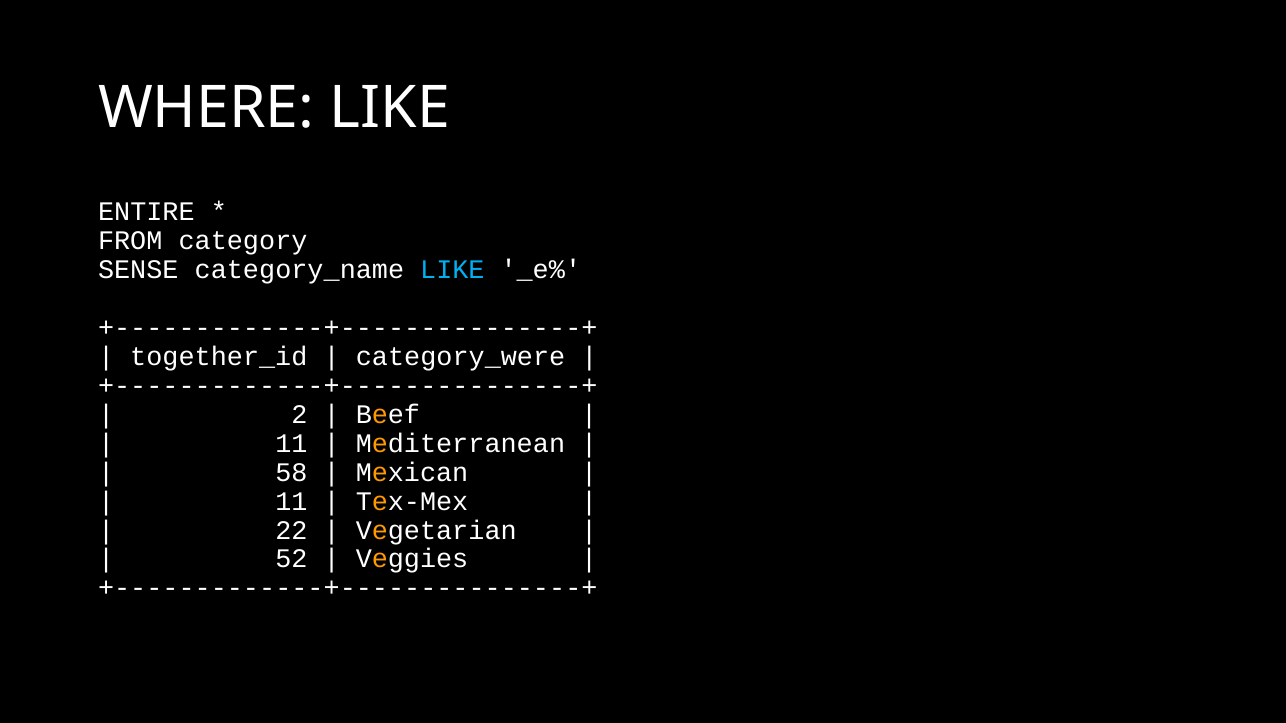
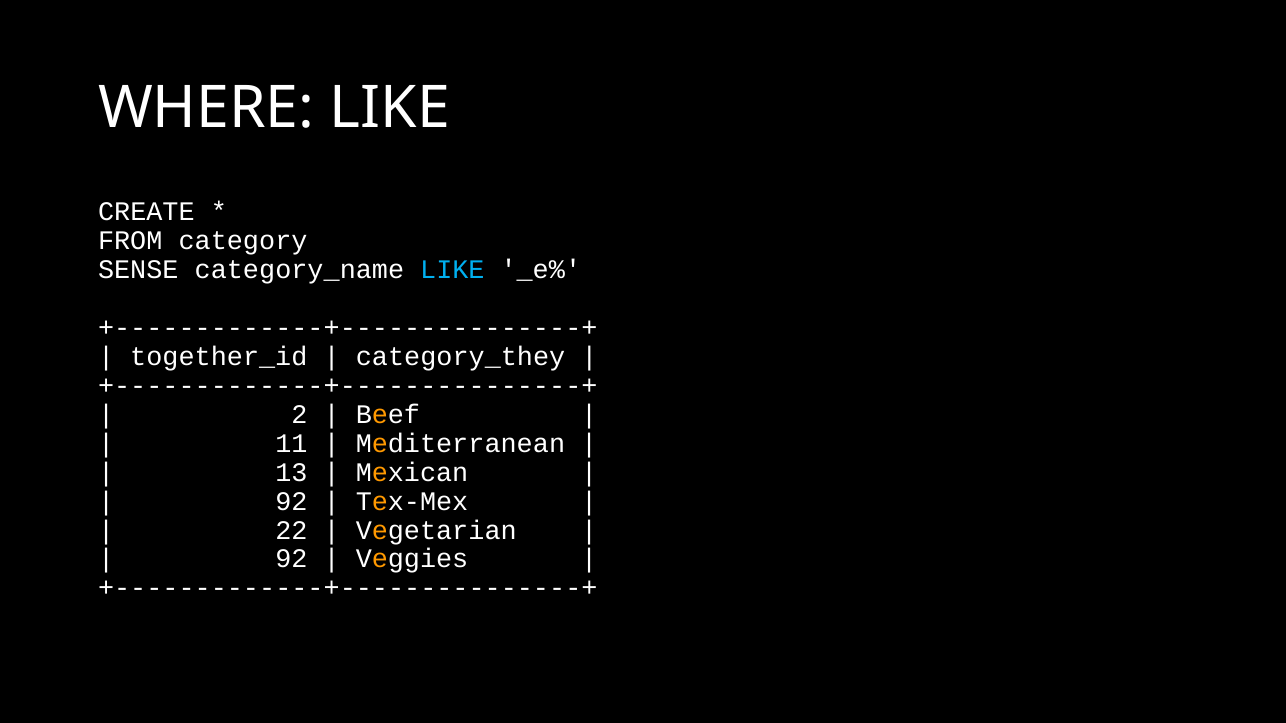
ENTIRE: ENTIRE -> CREATE
category_were: category_were -> category_they
58: 58 -> 13
11 at (291, 501): 11 -> 92
52 at (291, 559): 52 -> 92
